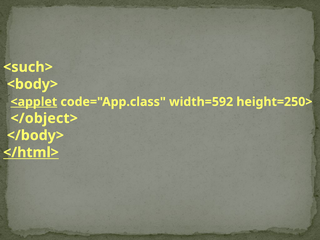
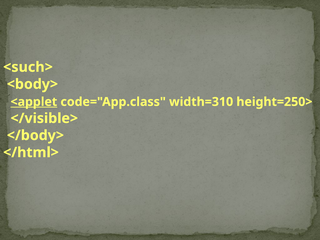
width=592: width=592 -> width=310
</object>: </object> -> </visible>
</html> underline: present -> none
